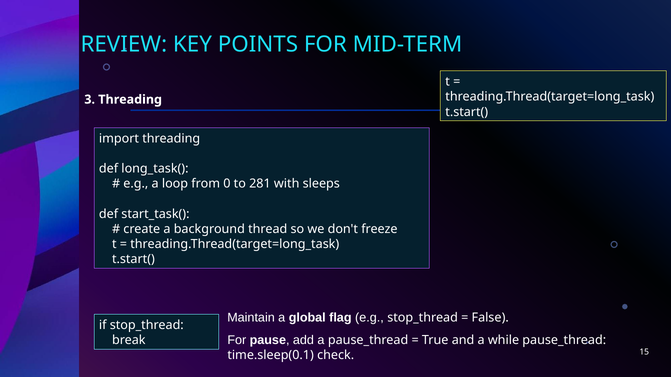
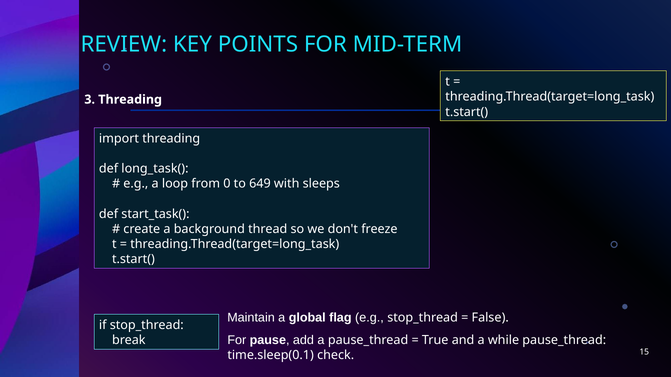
281: 281 -> 649
